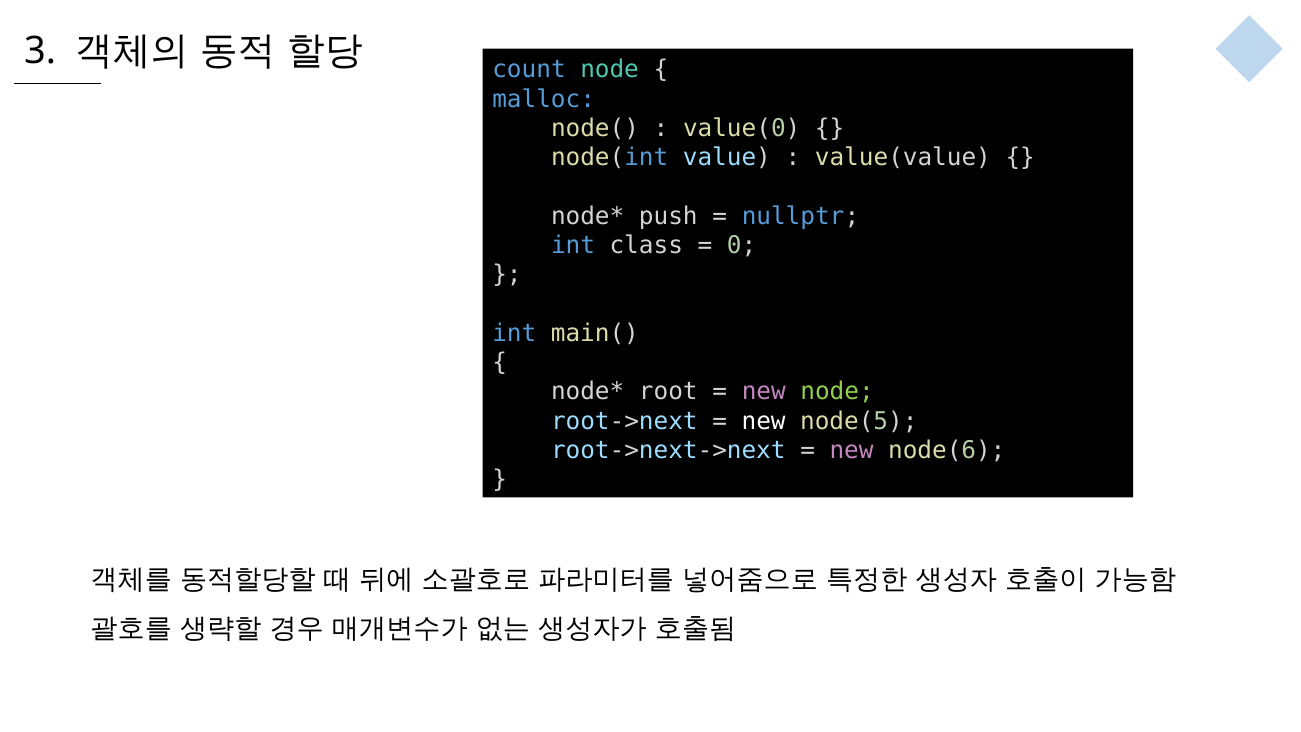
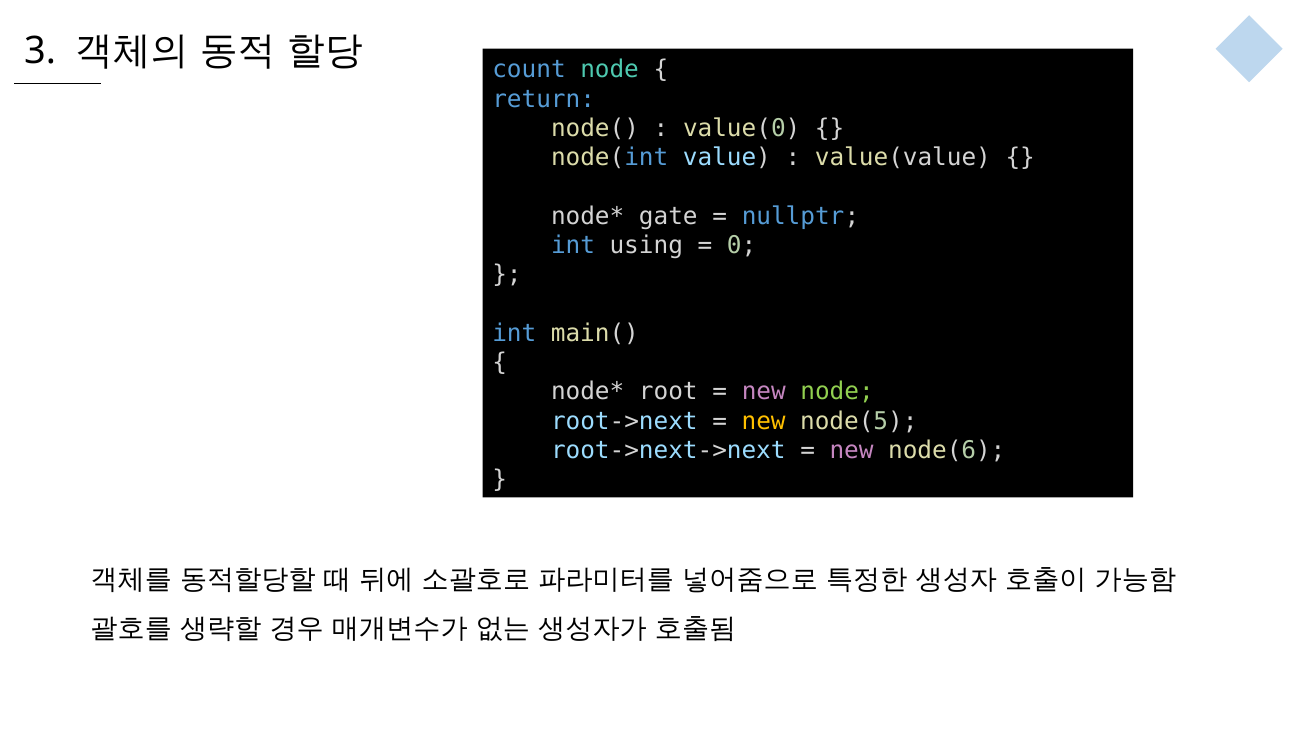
malloc: malloc -> return
push: push -> gate
class: class -> using
new at (764, 421) colour: white -> yellow
